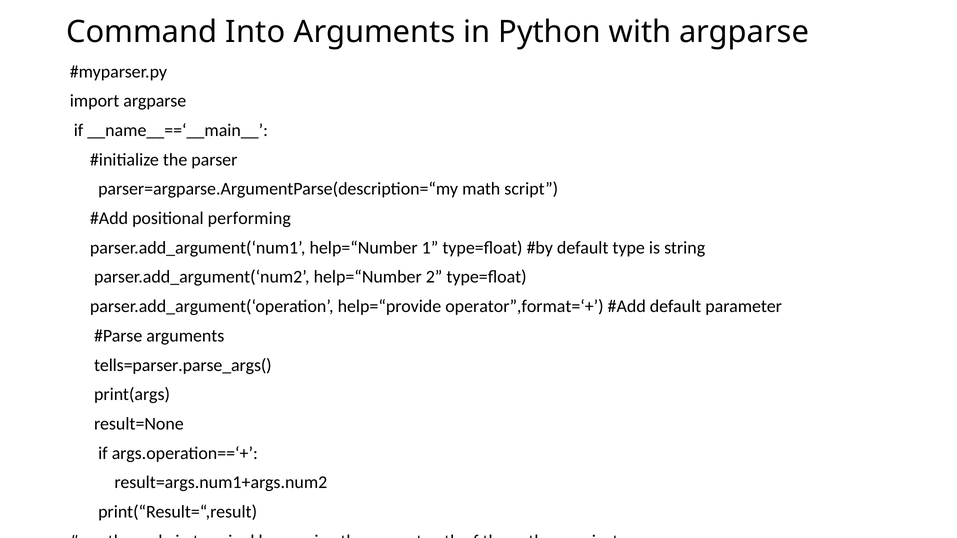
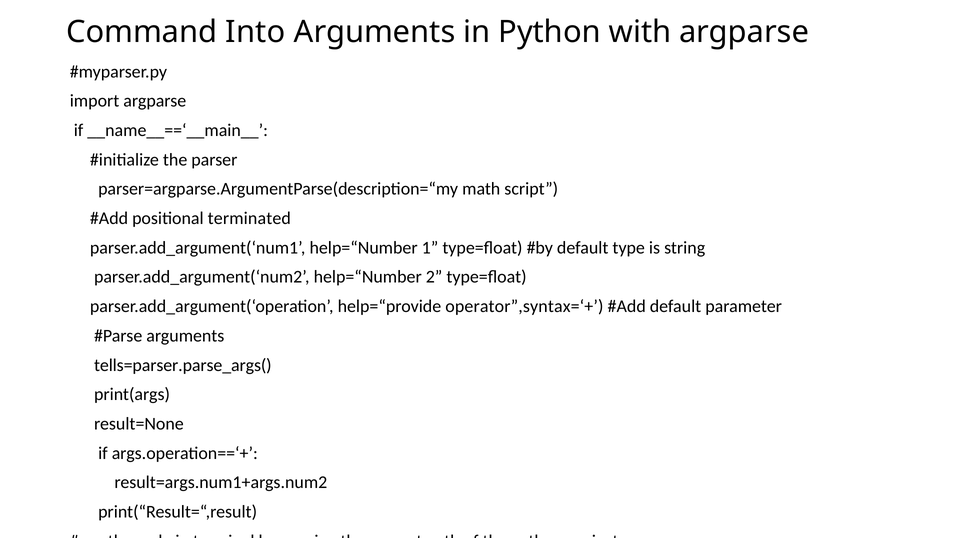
performing: performing -> terminated
operator”,format=‘+: operator”,format=‘+ -> operator”,syntax=‘+
